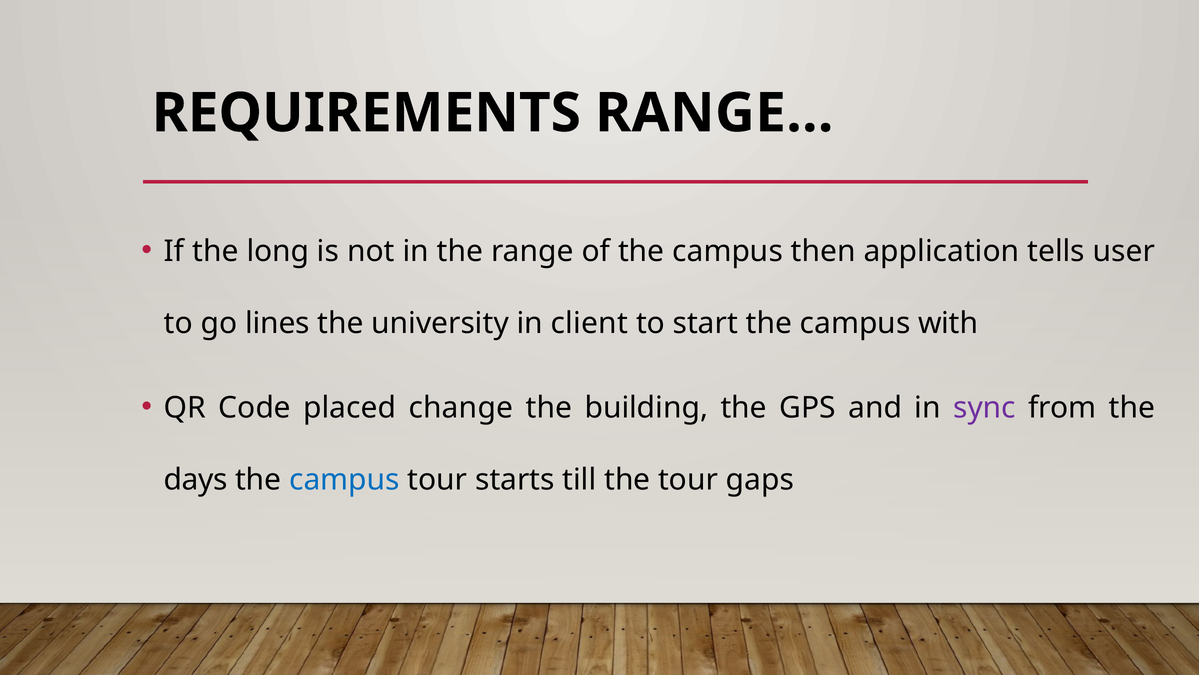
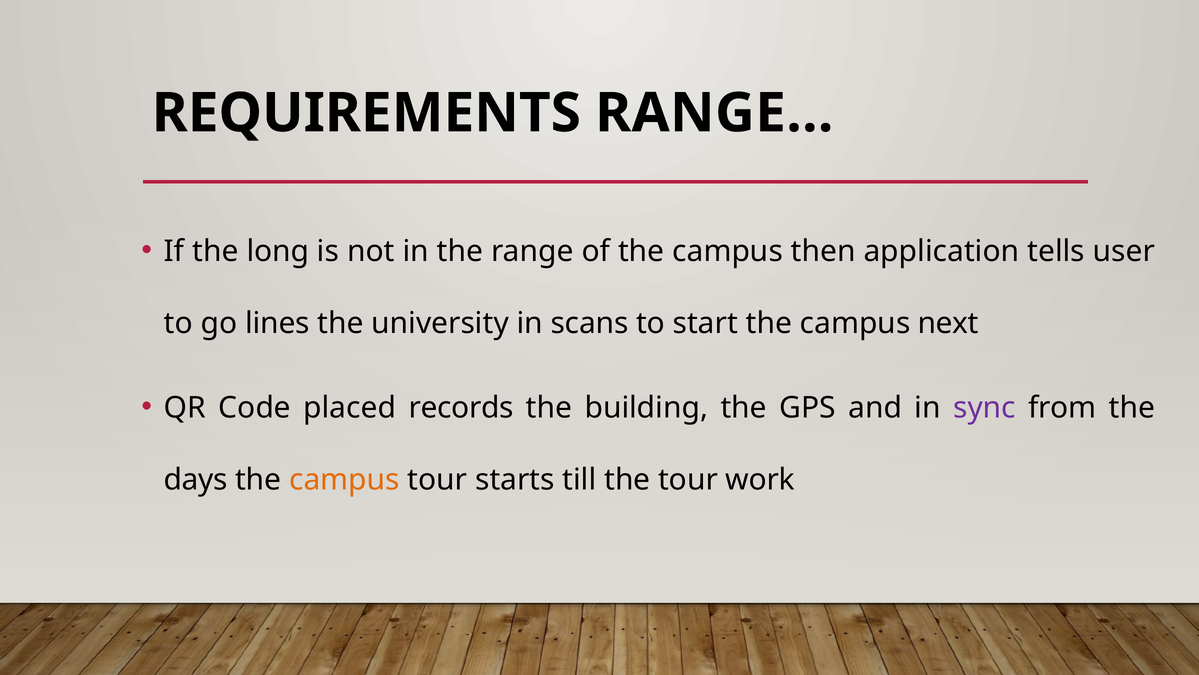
client: client -> scans
with: with -> next
change: change -> records
campus at (344, 479) colour: blue -> orange
gaps: gaps -> work
